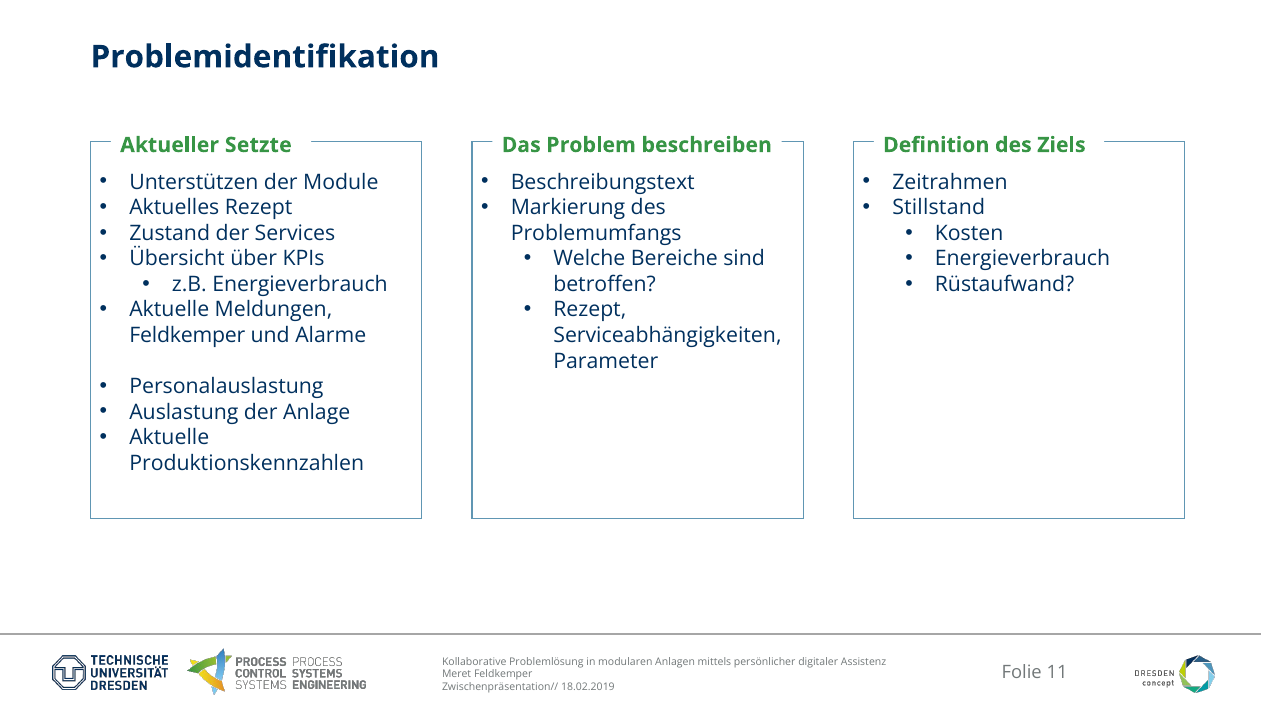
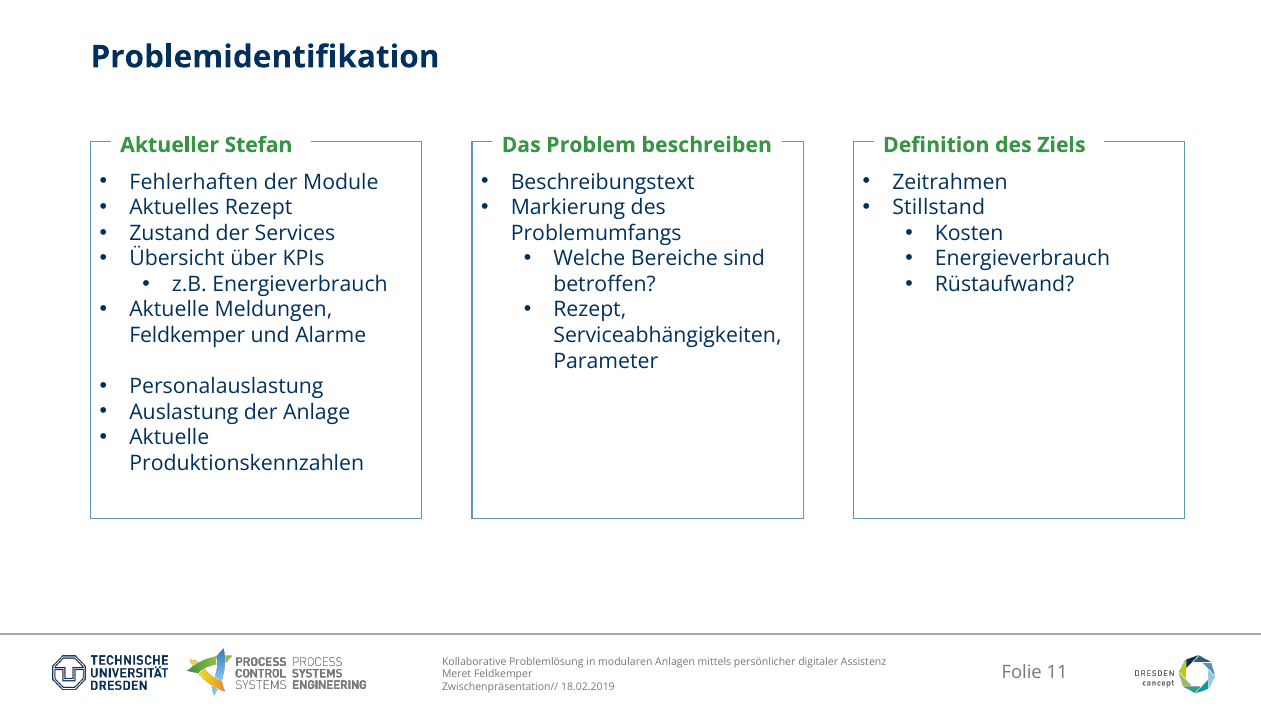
Setzte: Setzte -> Stefan
Unterstützen: Unterstützen -> Fehlerhaften
